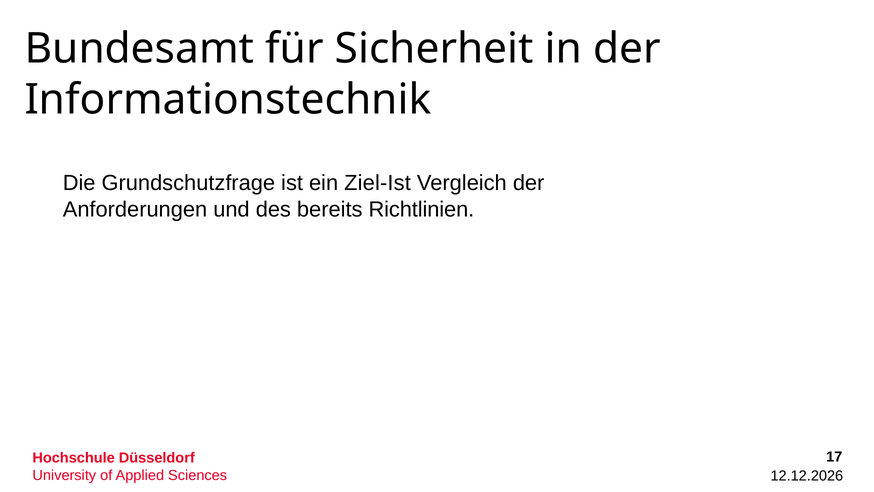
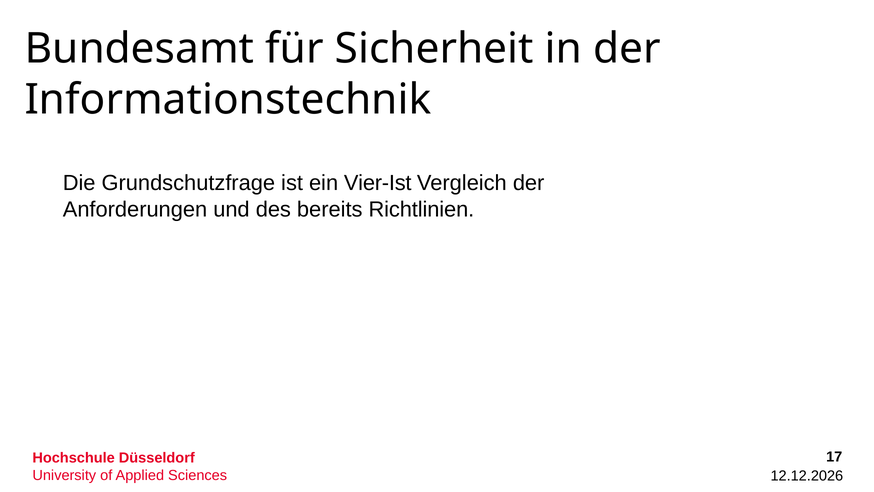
Ziel-Ist: Ziel-Ist -> Vier-Ist
